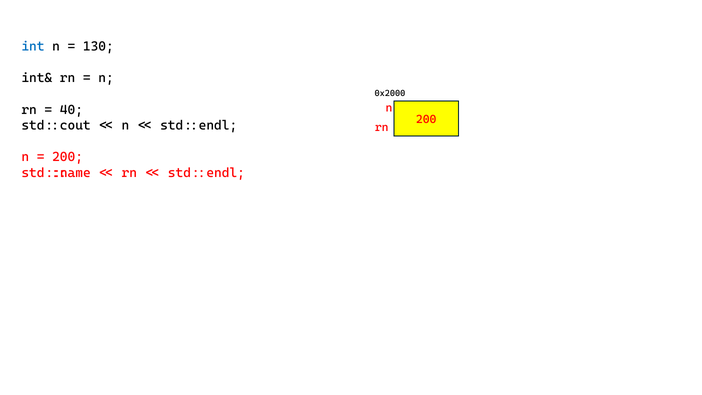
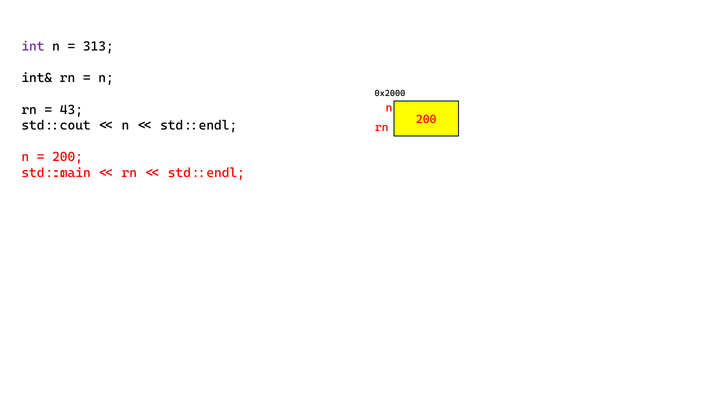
int colour: blue -> purple
130: 130 -> 313
40: 40 -> 43
std::name: std::name -> std::main
